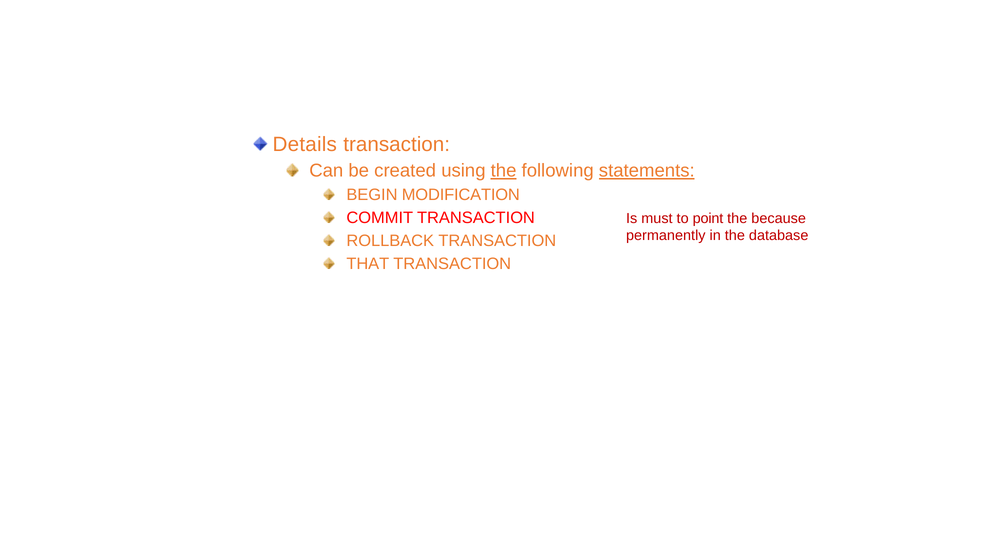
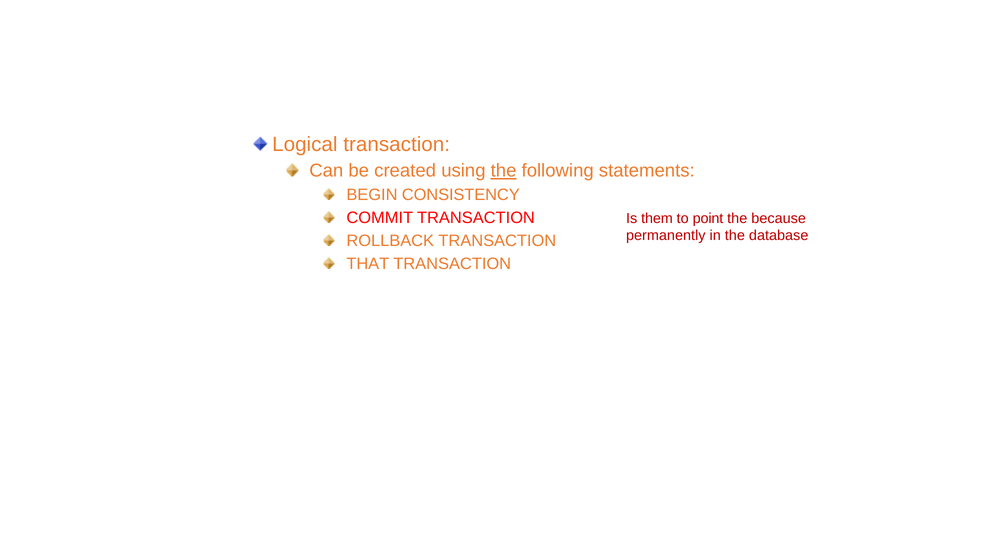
Details: Details -> Logical
statements underline: present -> none
MODIFICATION: MODIFICATION -> CONSISTENCY
must: must -> them
